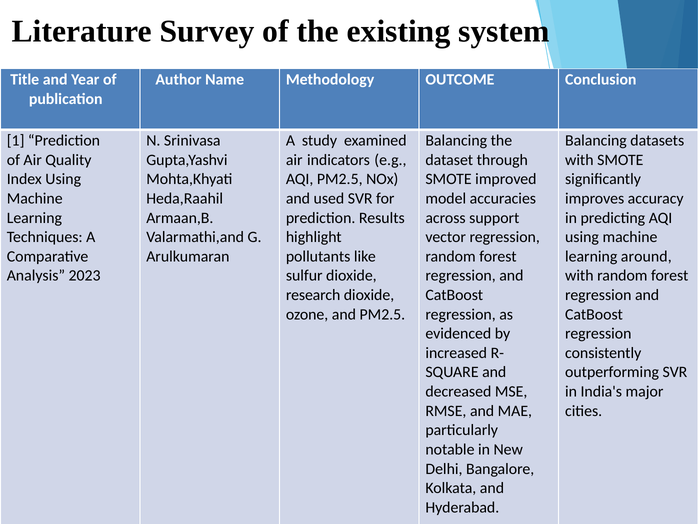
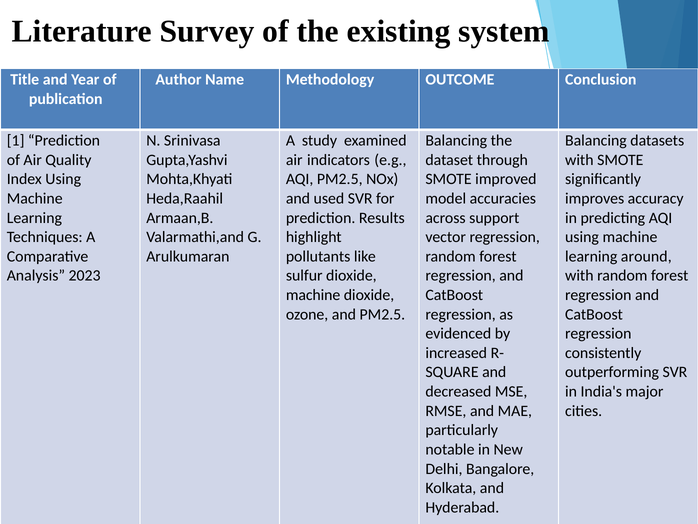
research at (313, 295): research -> machine
